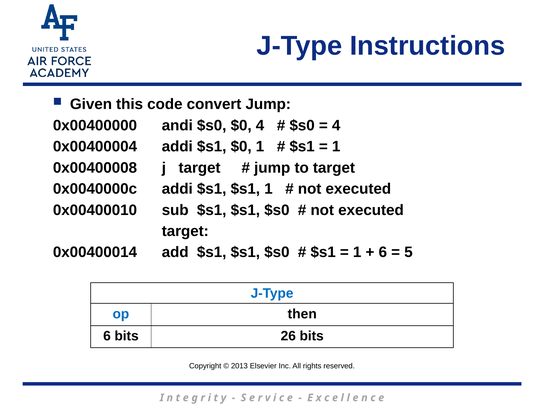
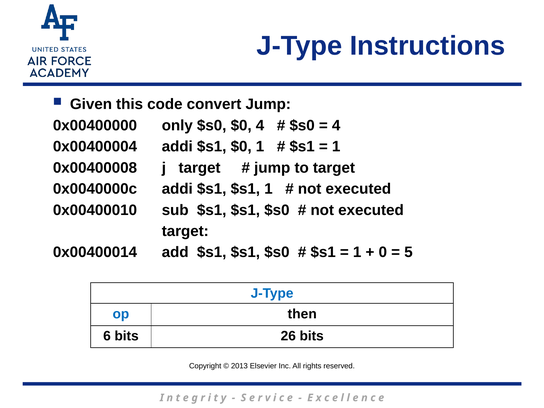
andi: andi -> only
6 at (383, 252): 6 -> 0
